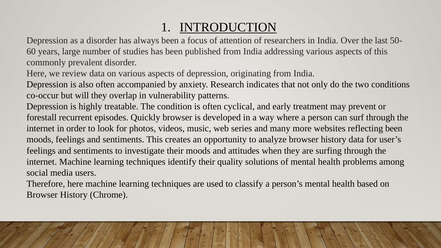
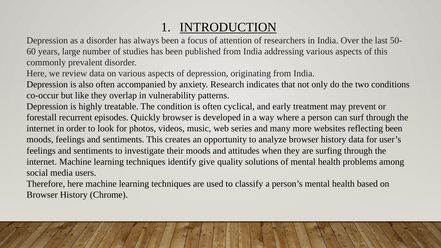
will: will -> like
identify their: their -> give
